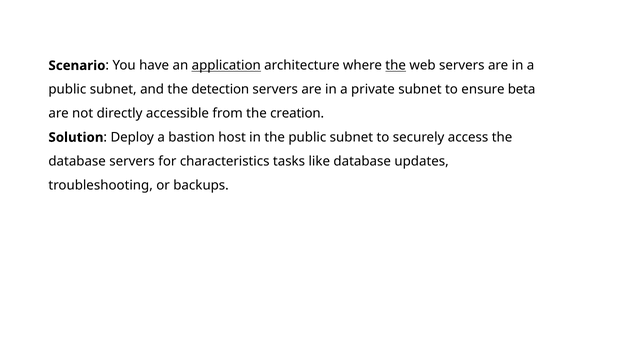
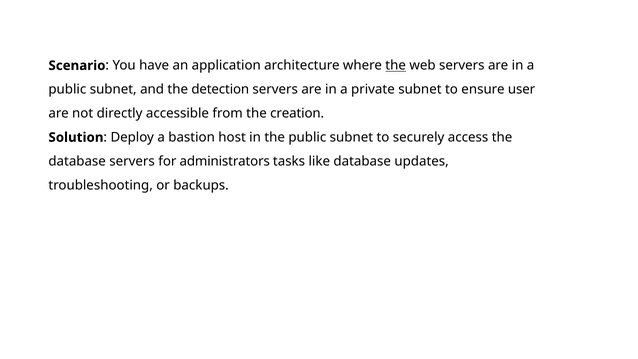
application underline: present -> none
beta: beta -> user
characteristics: characteristics -> administrators
